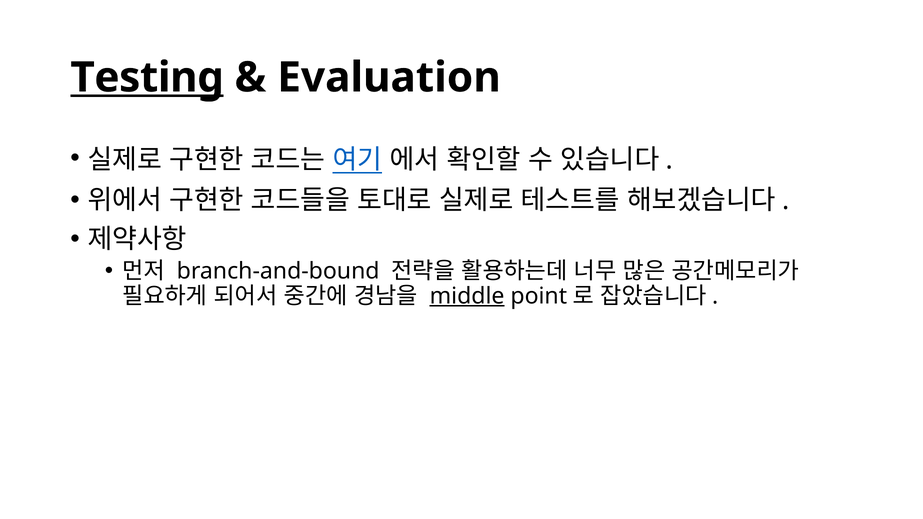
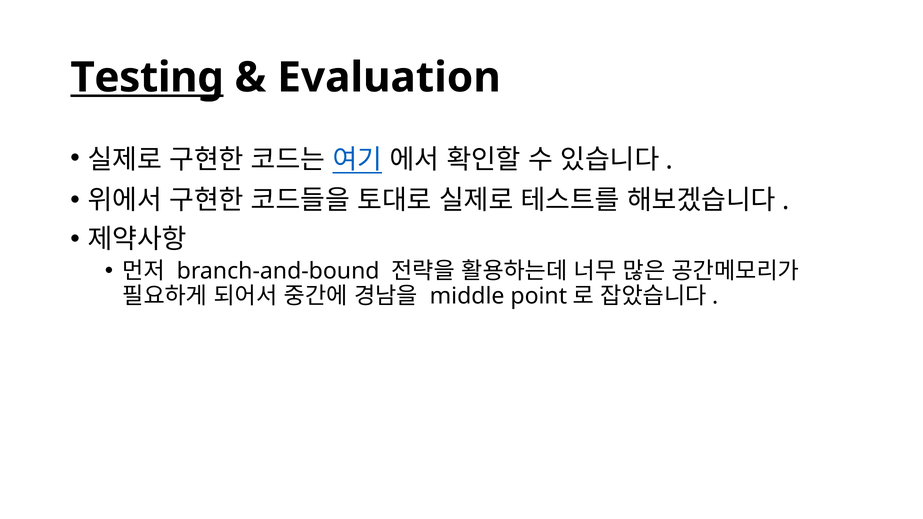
middle underline: present -> none
